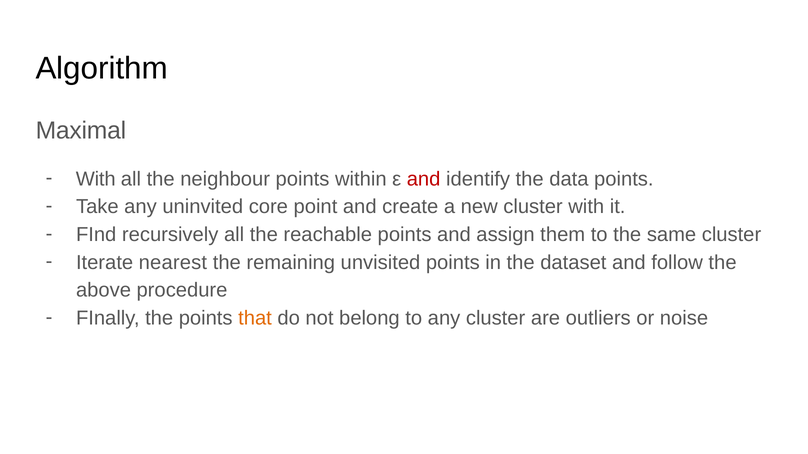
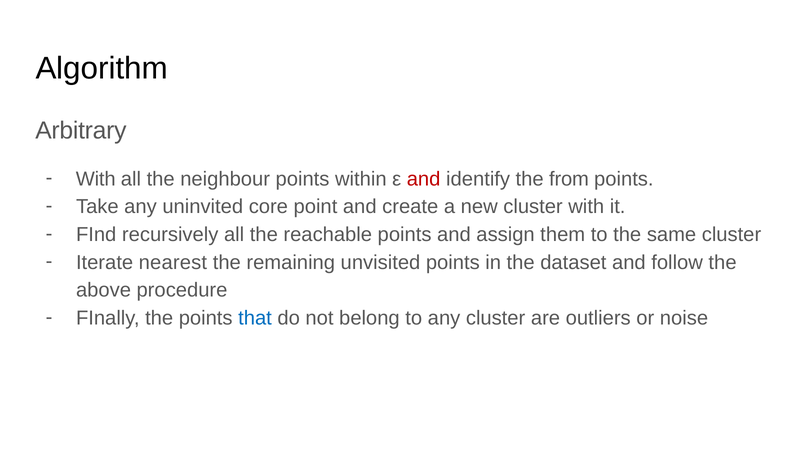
Maximal: Maximal -> Arbitrary
data: data -> from
that colour: orange -> blue
